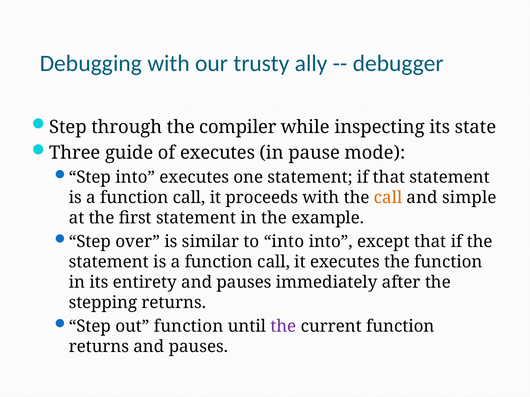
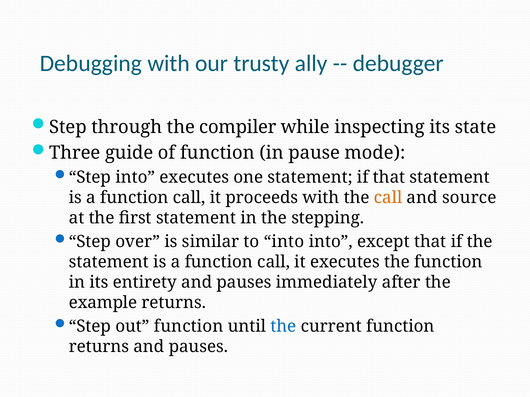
of executes: executes -> function
simple: simple -> source
example: example -> stepping
stepping: stepping -> example
the at (283, 327) colour: purple -> blue
